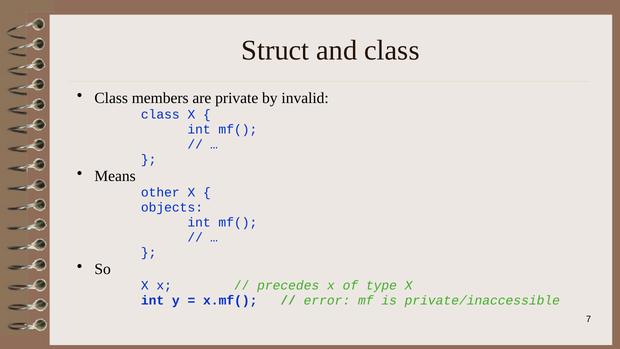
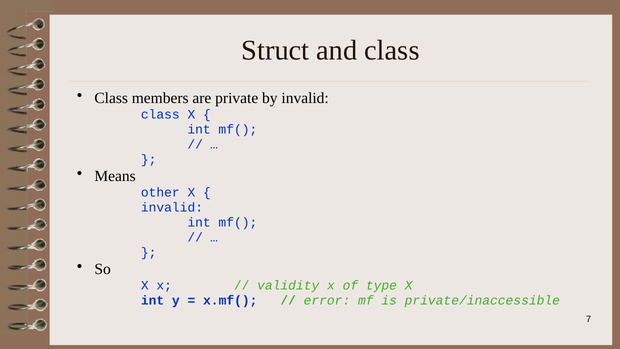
objects at (172, 208): objects -> invalid
precedes: precedes -> validity
